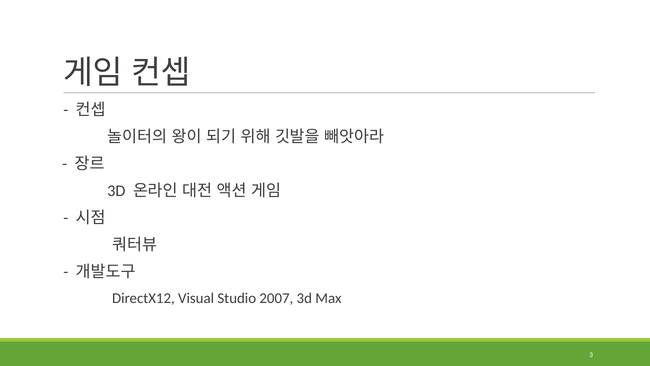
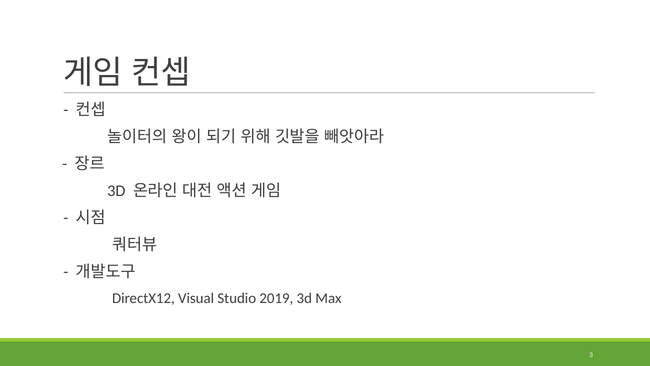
2007: 2007 -> 2019
